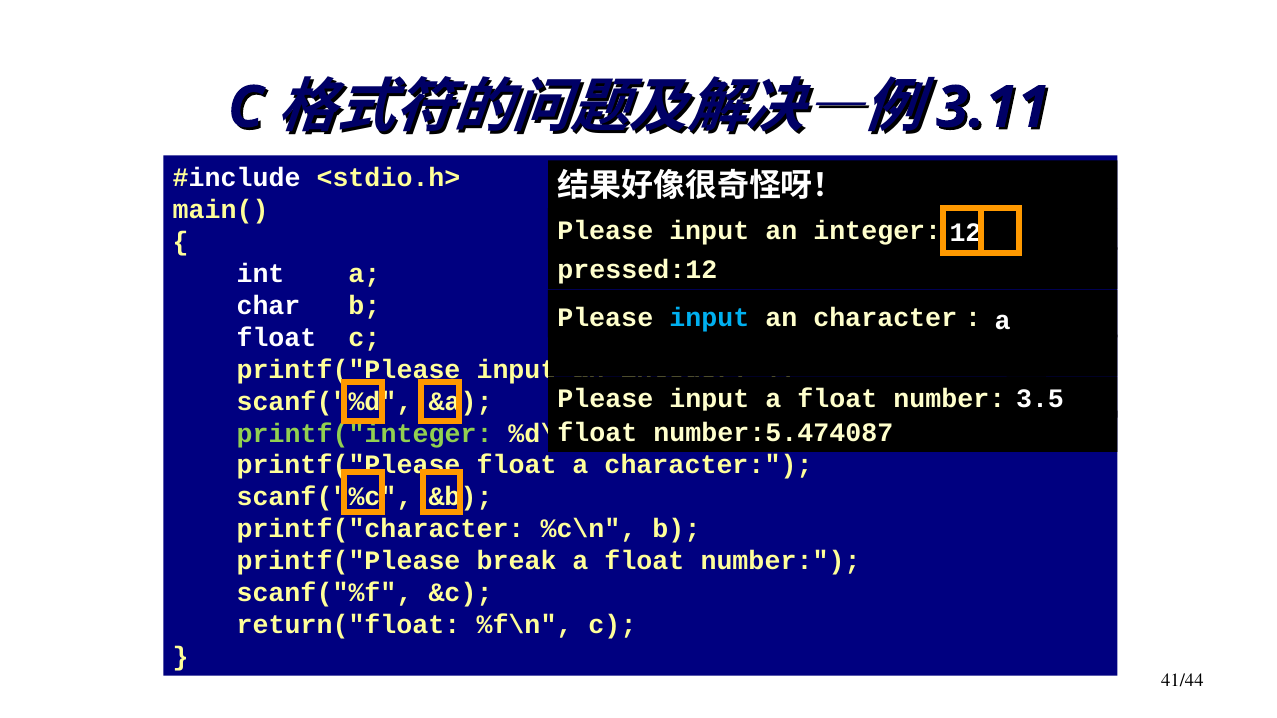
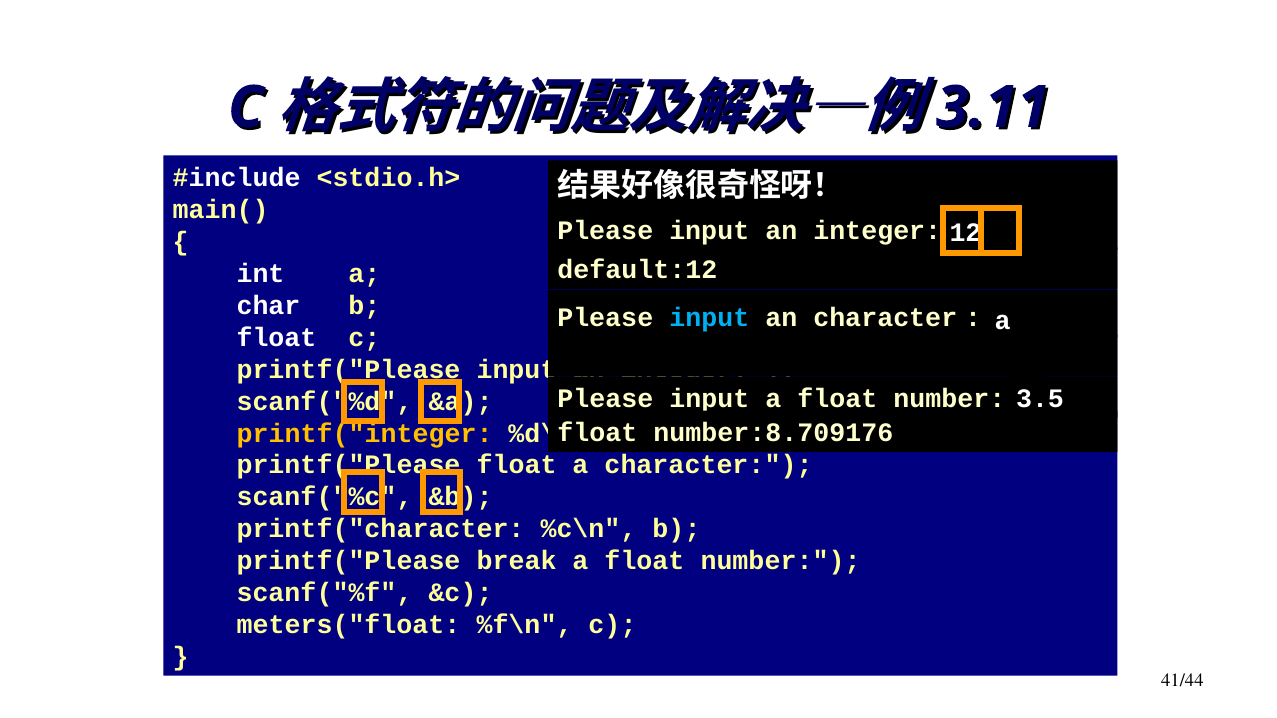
pressed:12: pressed:12 -> default:12
number:5.474087: number:5.474087 -> number:8.709176
printf("integer colour: light green -> yellow
return("float: return("float -> meters("float
